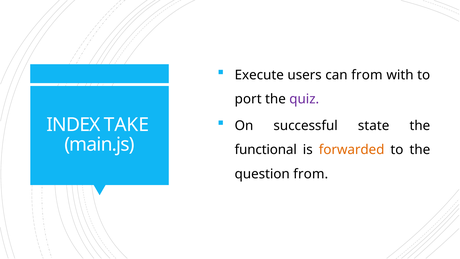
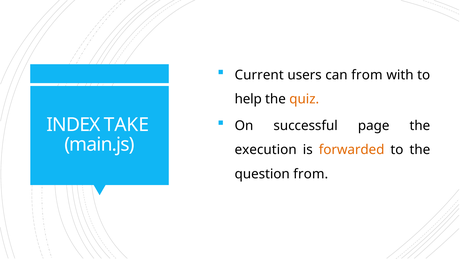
Execute: Execute -> Current
port: port -> help
quiz colour: purple -> orange
state: state -> page
functional: functional -> execution
